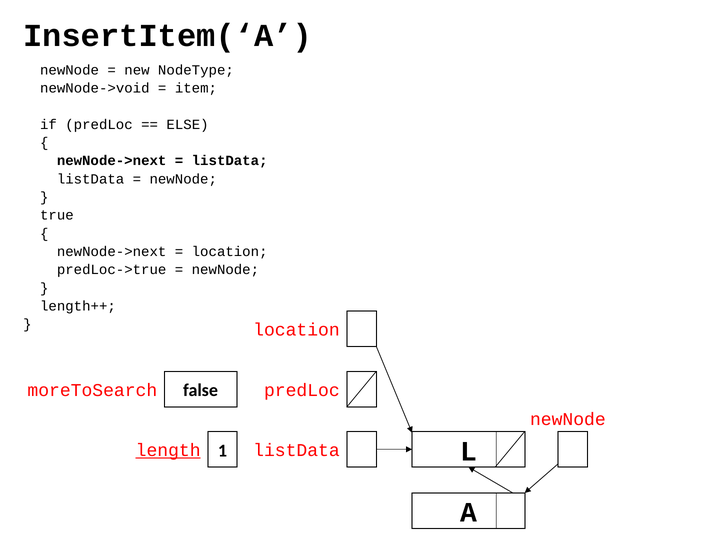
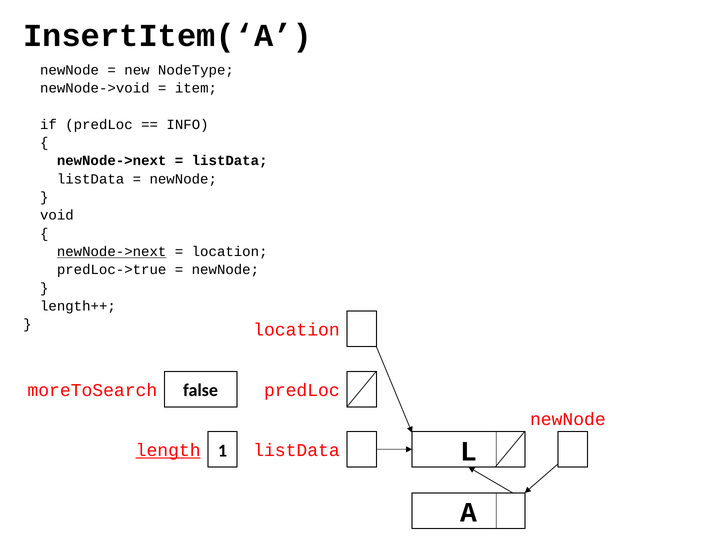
ELSE: ELSE -> INFO
true: true -> void
newNode->next at (112, 252) underline: none -> present
